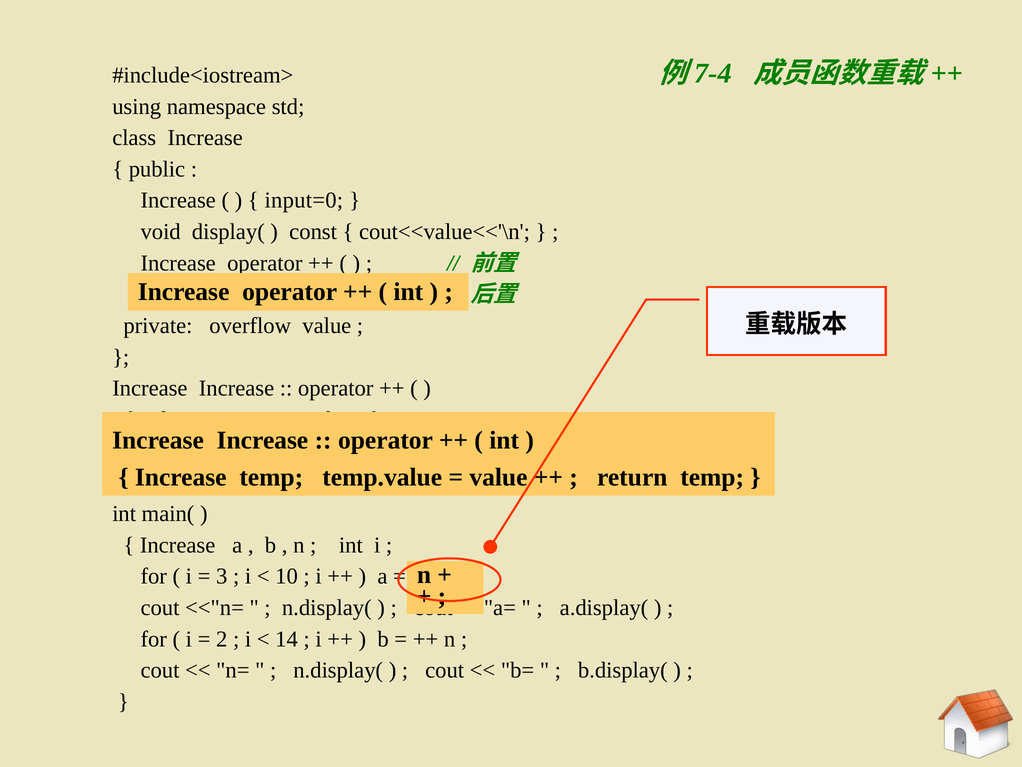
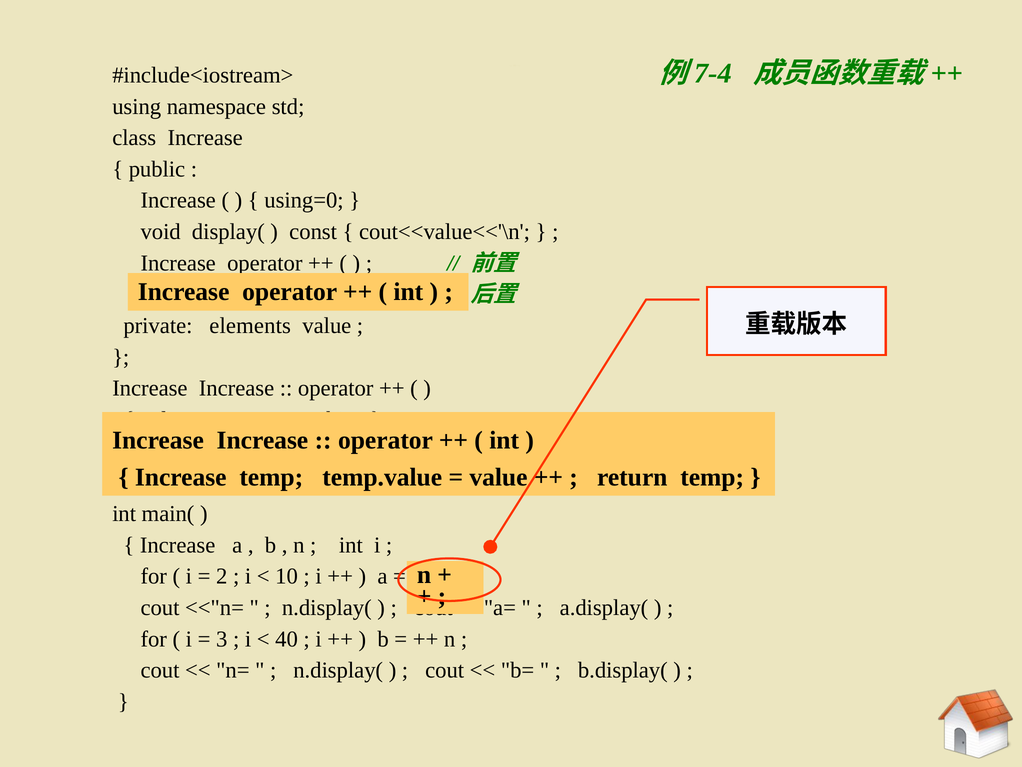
input=0: input=0 -> using=0
overflow: overflow -> elements
3: 3 -> 2
2: 2 -> 3
14: 14 -> 40
